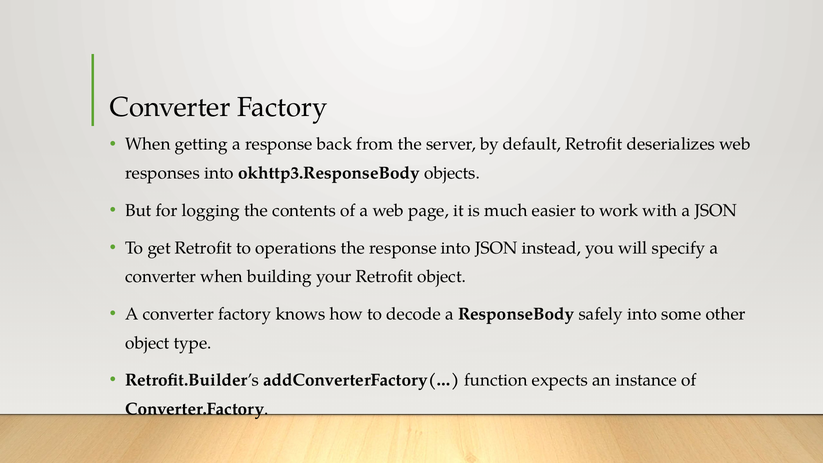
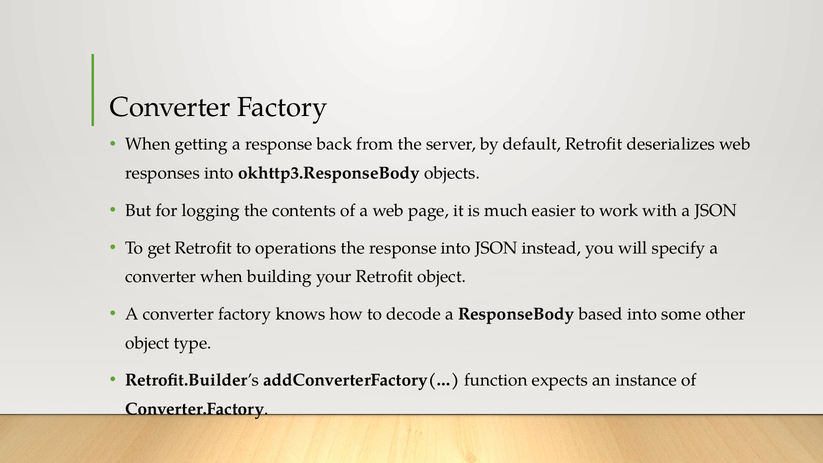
safely: safely -> based
